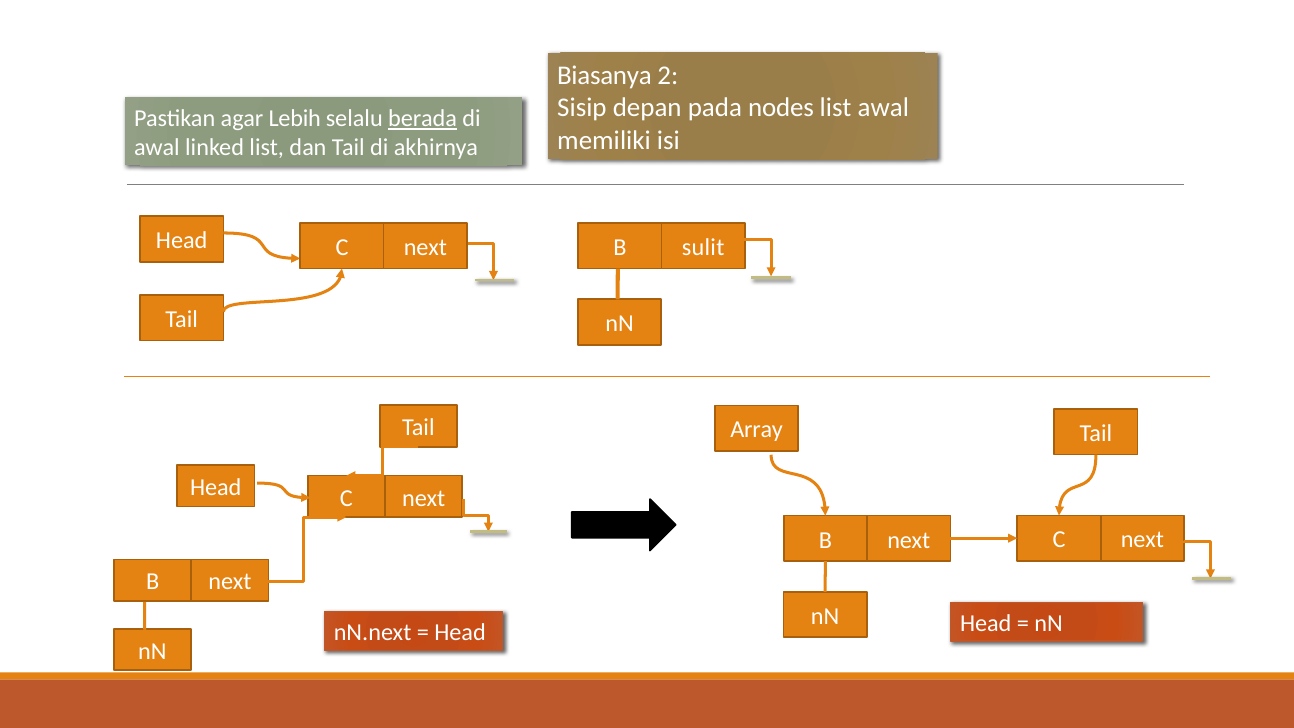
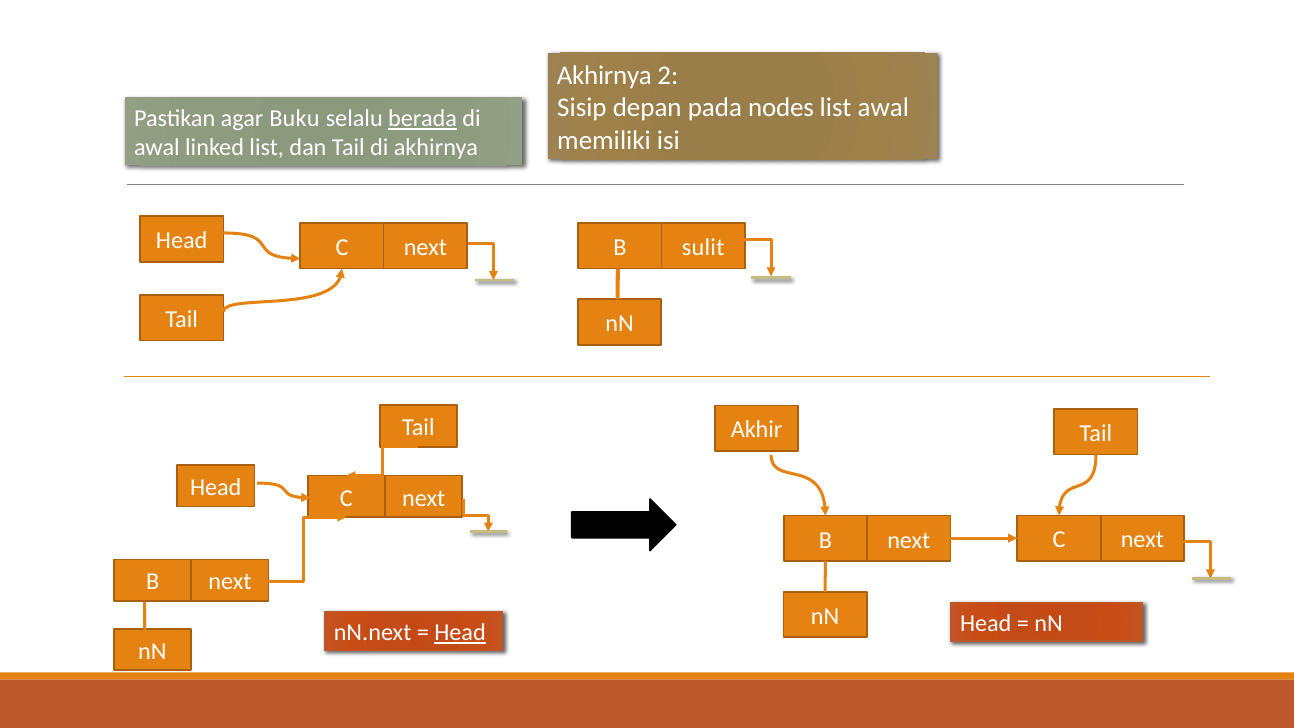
Biasanya at (604, 75): Biasanya -> Akhirnya
Lebih: Lebih -> Buku
Array: Array -> Akhir
Head at (460, 633) underline: none -> present
